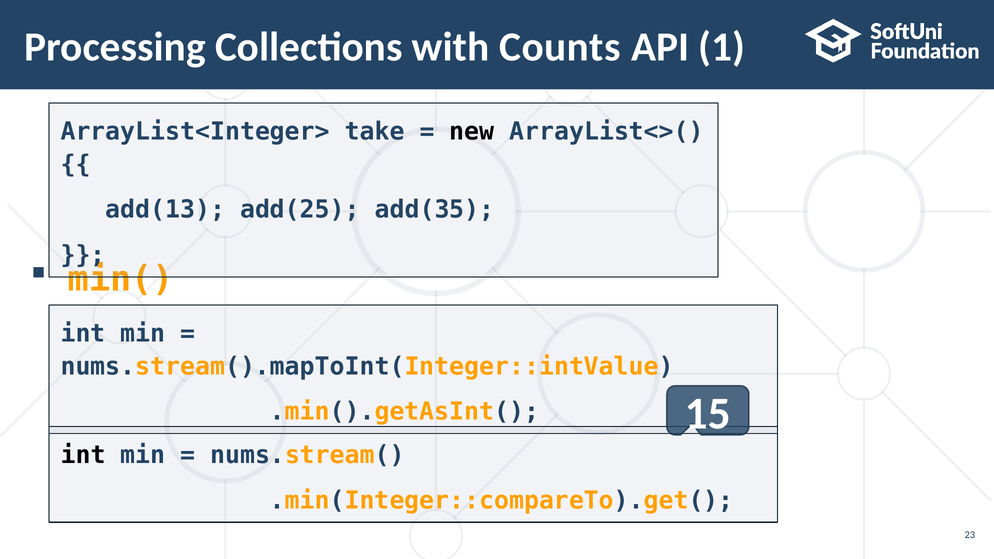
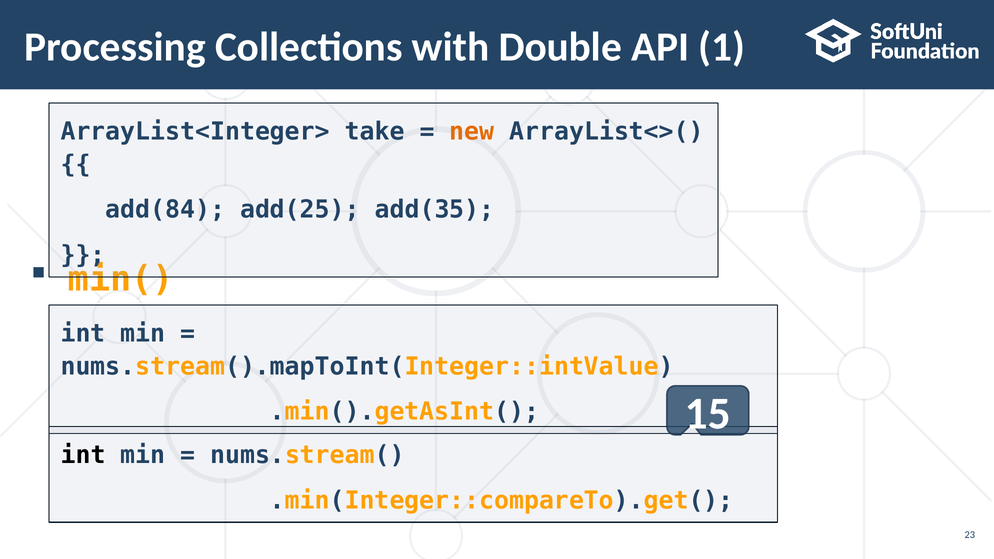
Counts: Counts -> Double
new colour: black -> orange
add(13: add(13 -> add(84
